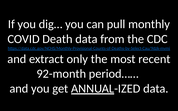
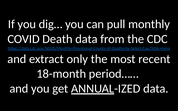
92-month: 92-month -> 18-month
